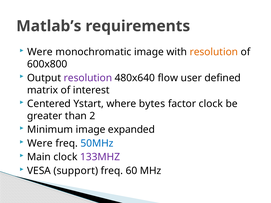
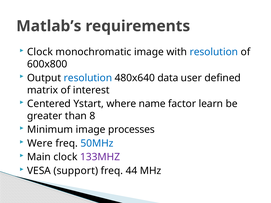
Were at (40, 52): Were -> Clock
resolution at (214, 52) colour: orange -> blue
resolution at (88, 78) colour: purple -> blue
flow: flow -> data
bytes: bytes -> name
factor clock: clock -> learn
2: 2 -> 8
expanded: expanded -> processes
60: 60 -> 44
